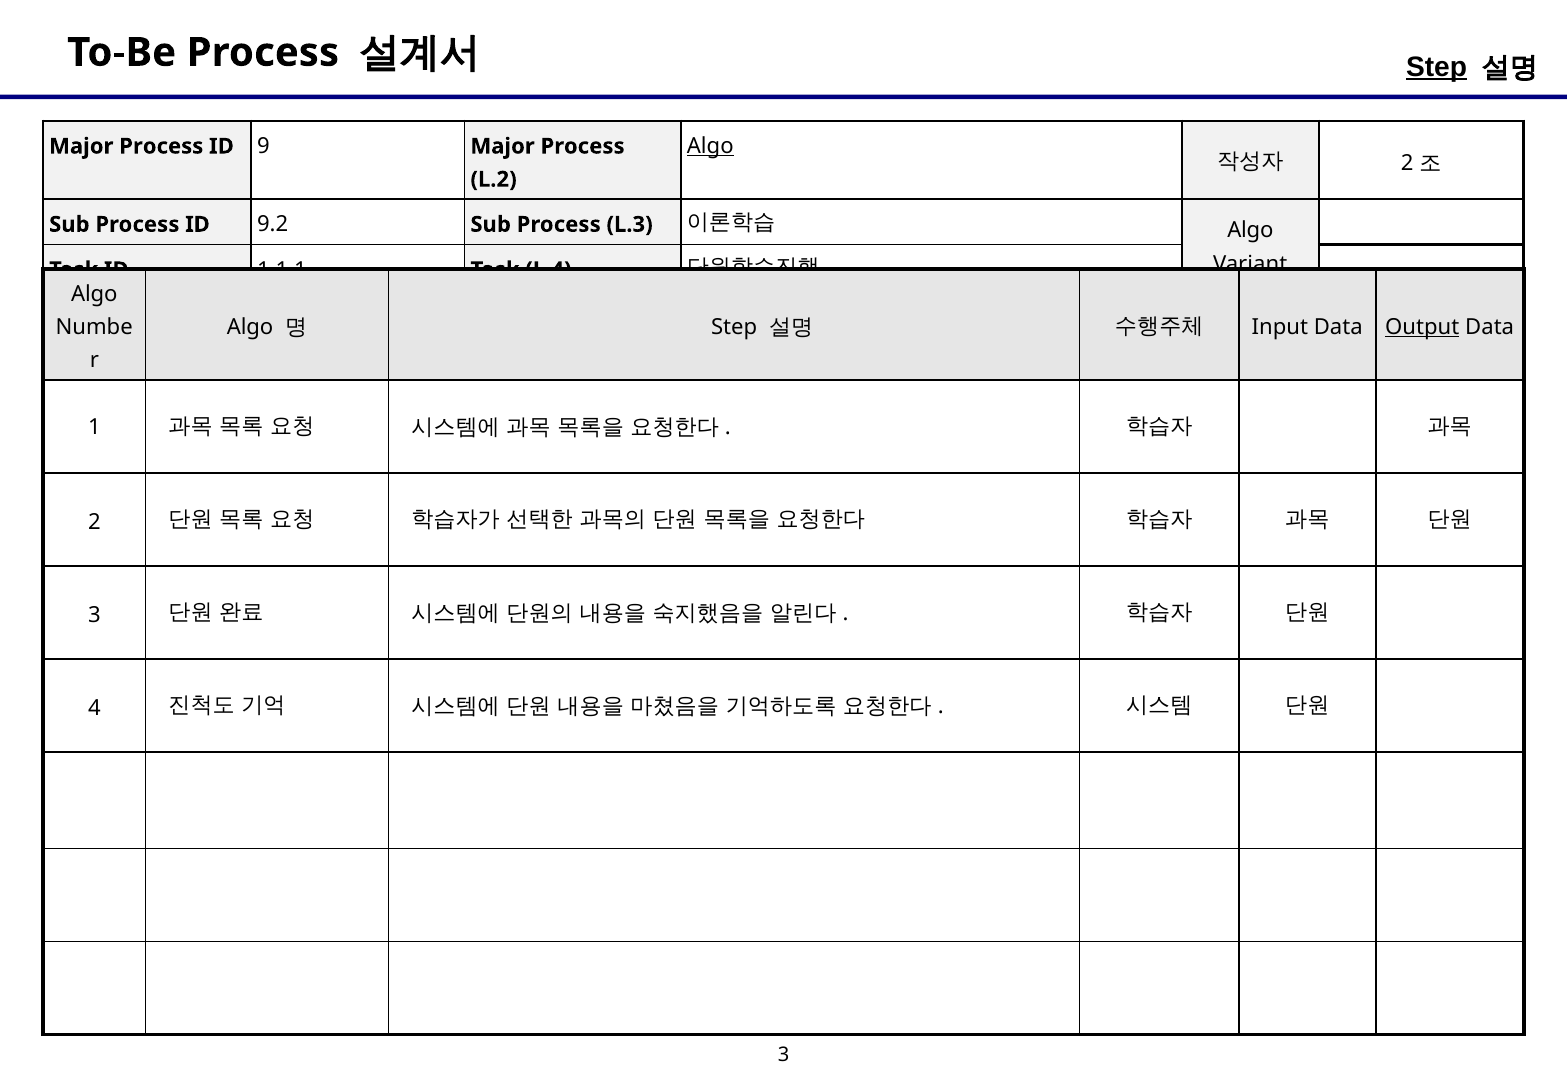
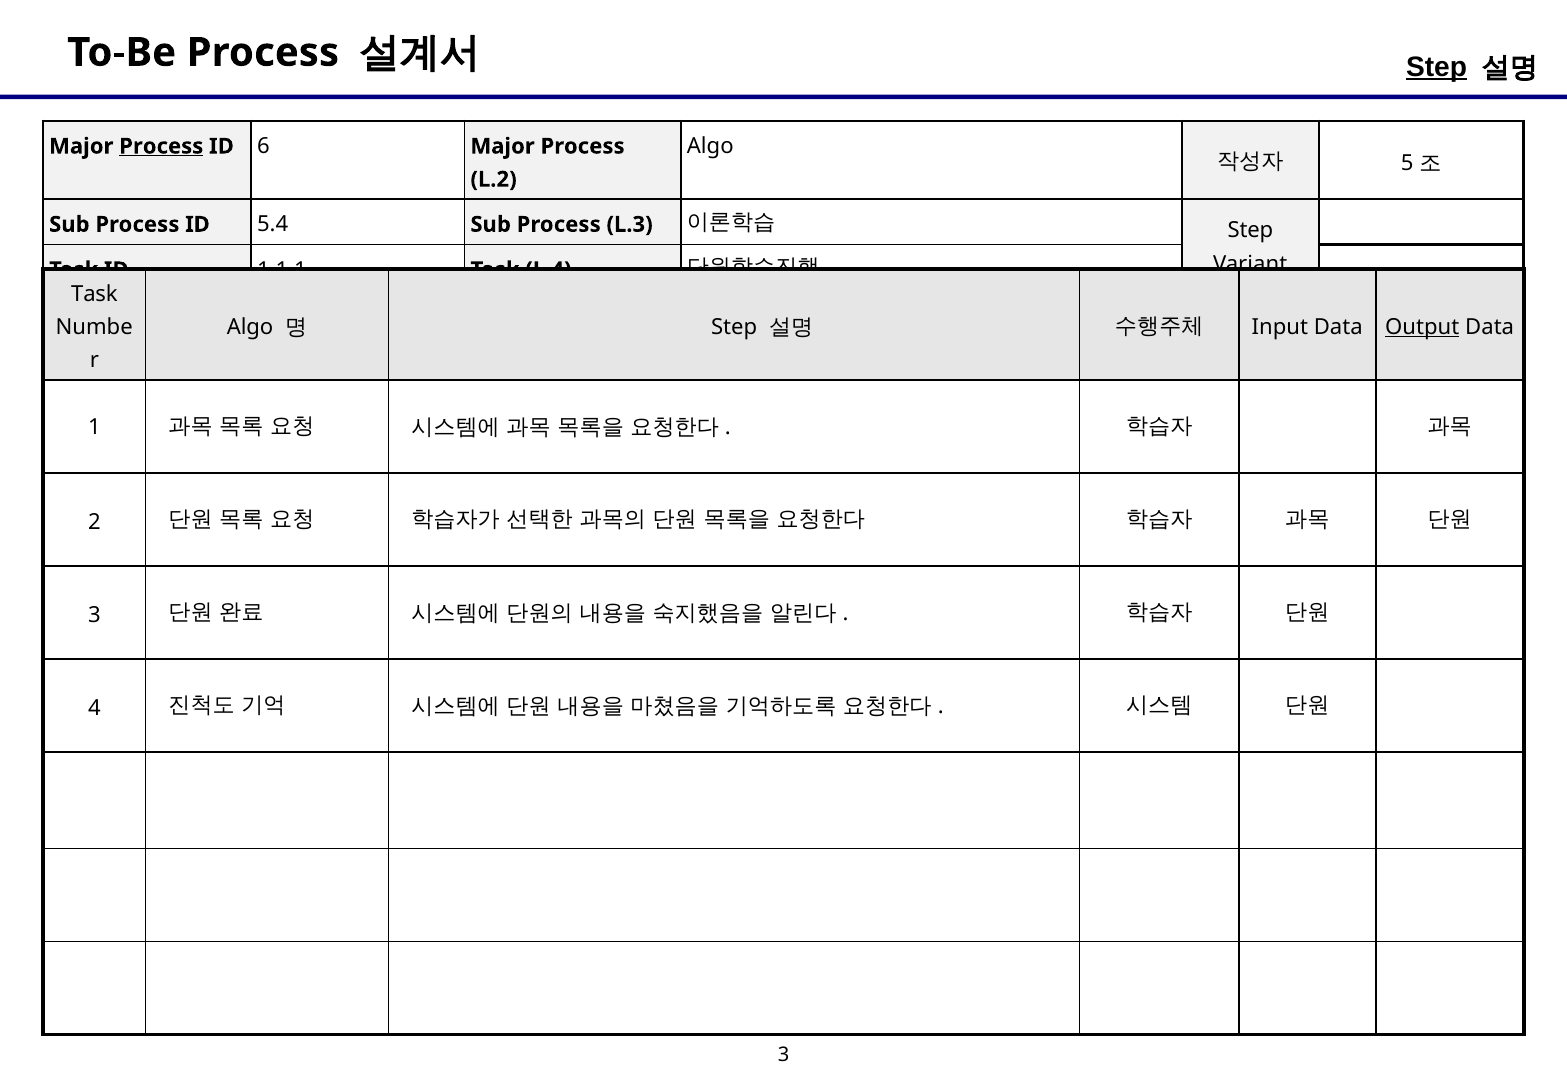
Algo at (710, 146) underline: present -> none
Process at (161, 146) underline: none -> present
9: 9 -> 6
2 at (1407, 163): 2 -> 5
9.2: 9.2 -> 5.4
Algo at (1250, 231): Algo -> Step
Algo at (94, 294): Algo -> Task
